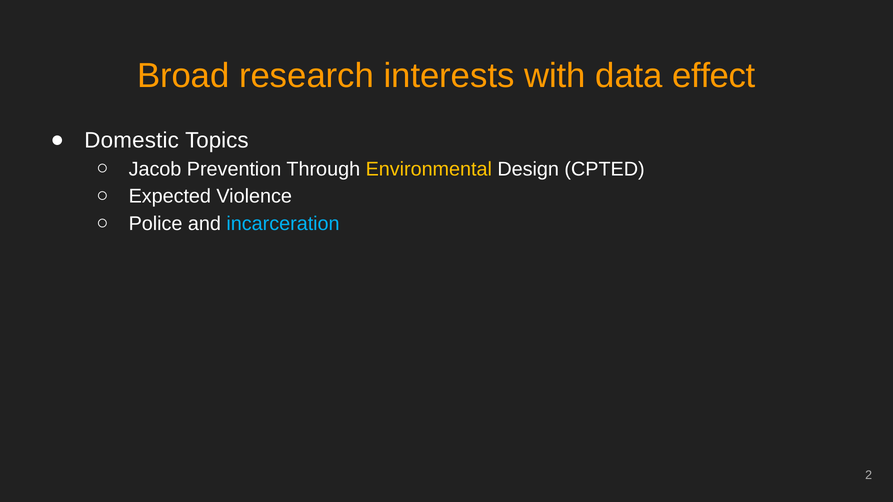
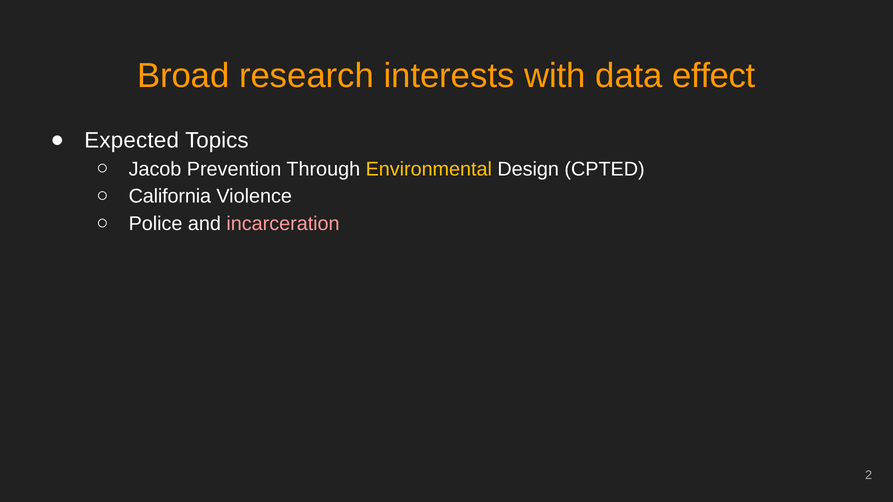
Domestic: Domestic -> Expected
Expected: Expected -> California
incarceration colour: light blue -> pink
